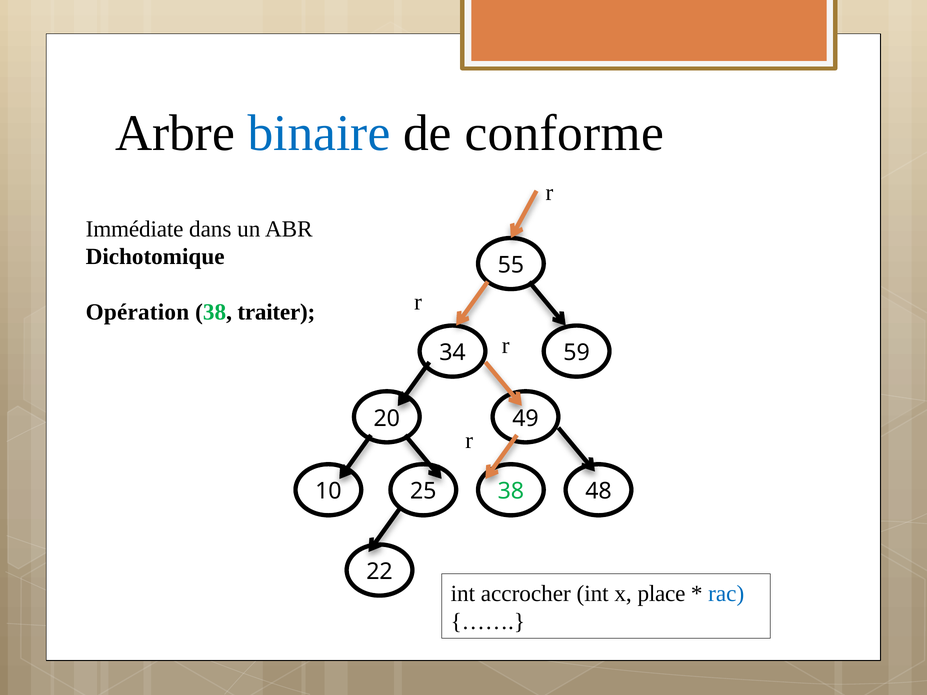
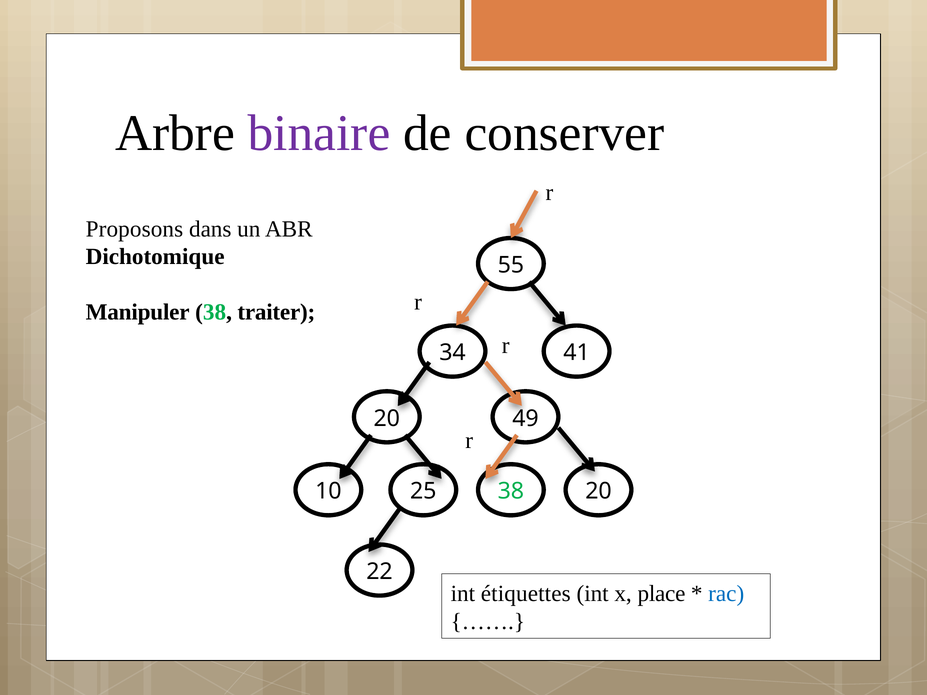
binaire colour: blue -> purple
conforme: conforme -> conserver
Immédiate: Immédiate -> Proposons
Opération: Opération -> Manipuler
59: 59 -> 41
48 at (598, 492): 48 -> 20
accrocher: accrocher -> étiquettes
